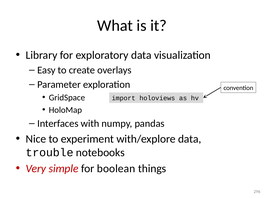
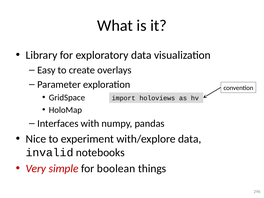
trouble: trouble -> invalid
